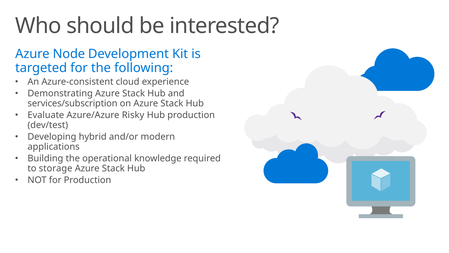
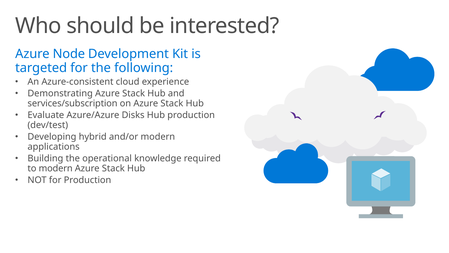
Risky: Risky -> Disks
to storage: storage -> modern
